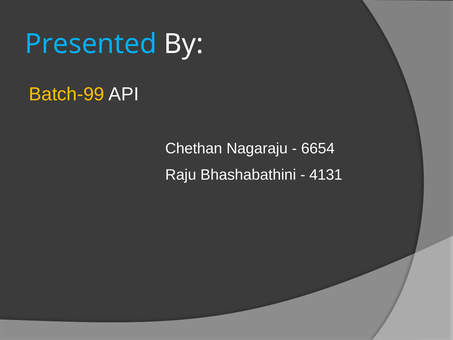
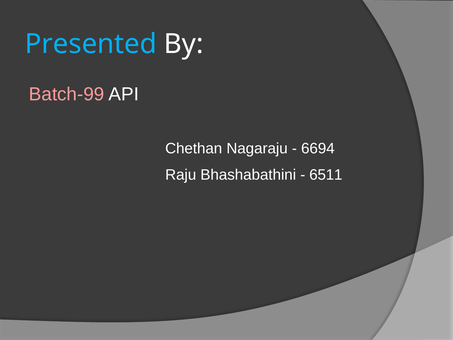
Batch-99 colour: yellow -> pink
6654: 6654 -> 6694
4131: 4131 -> 6511
